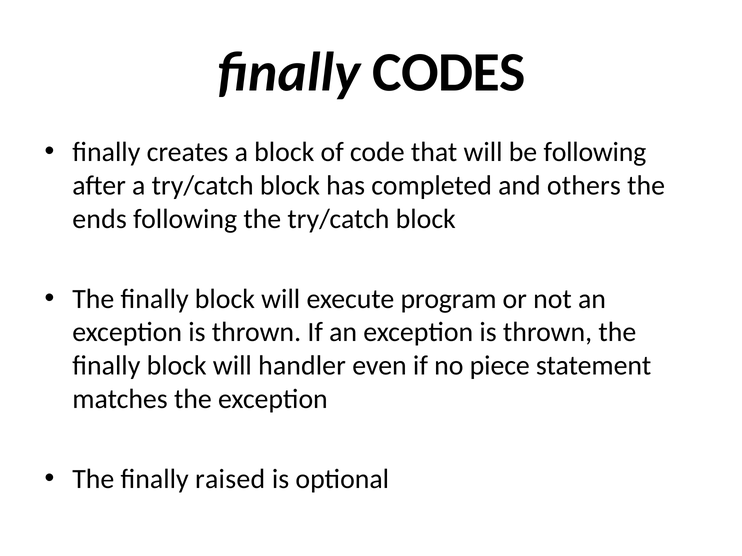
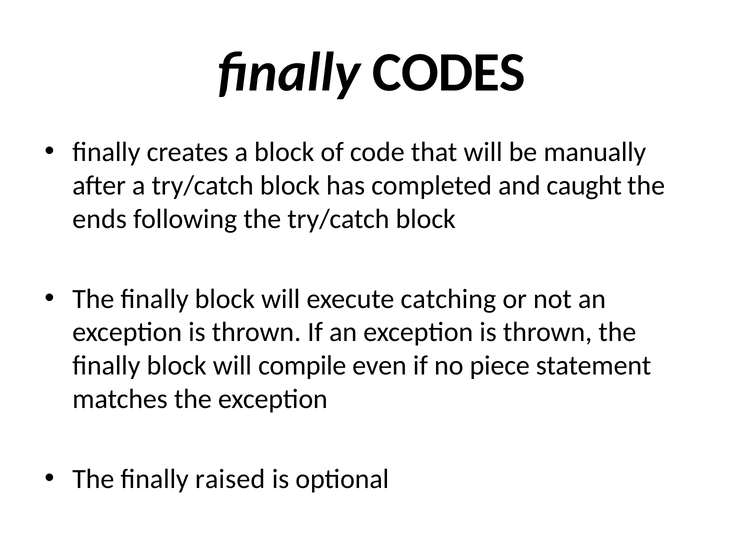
be following: following -> manually
others: others -> caught
program: program -> catching
handler: handler -> compile
